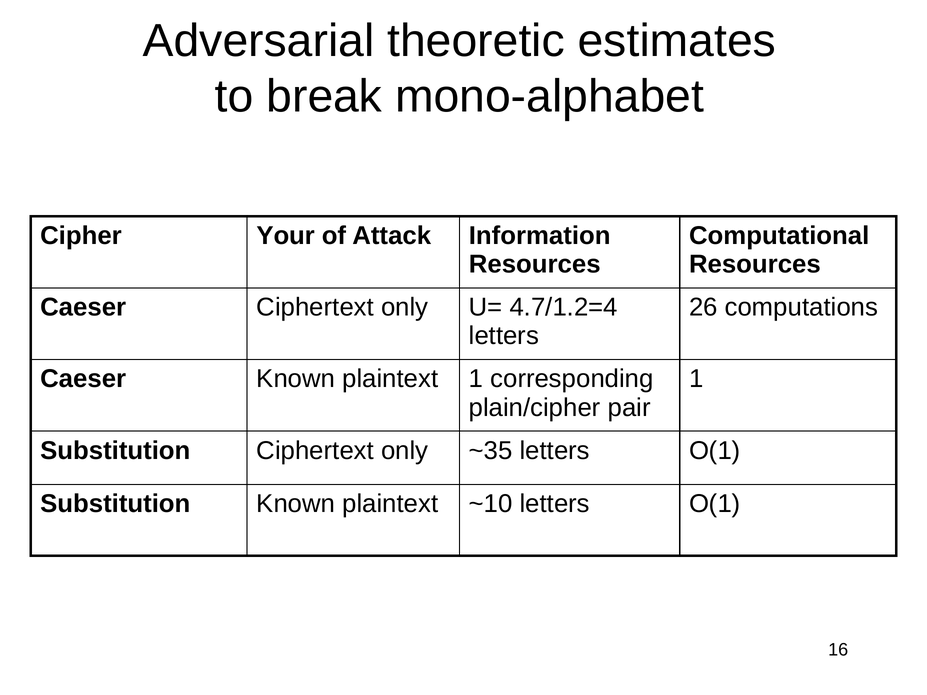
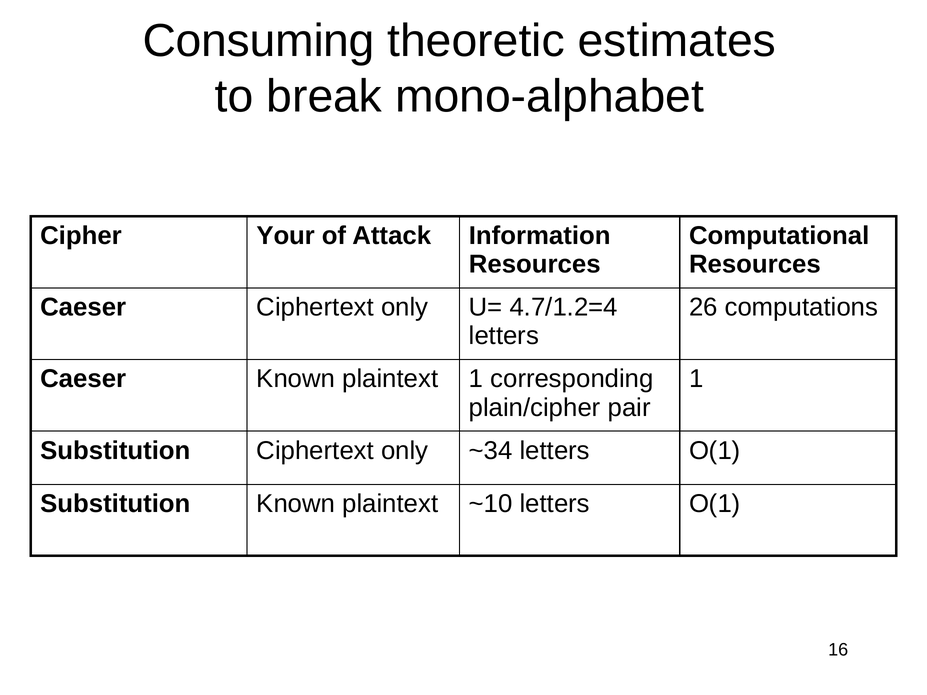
Adversarial: Adversarial -> Consuming
~35: ~35 -> ~34
